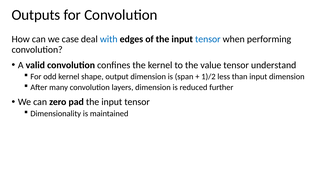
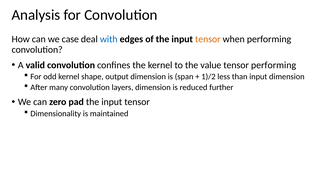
Outputs: Outputs -> Analysis
tensor at (208, 39) colour: blue -> orange
tensor understand: understand -> performing
